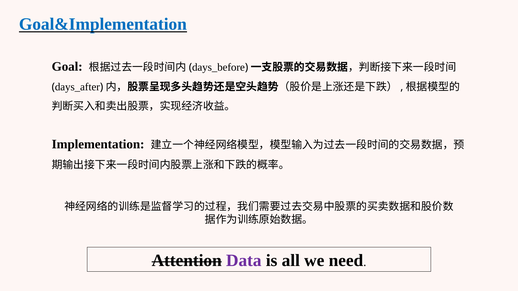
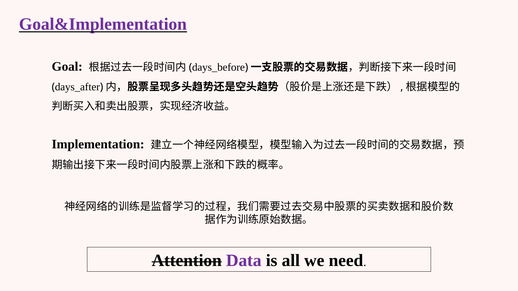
Goal&Implementation colour: blue -> purple
